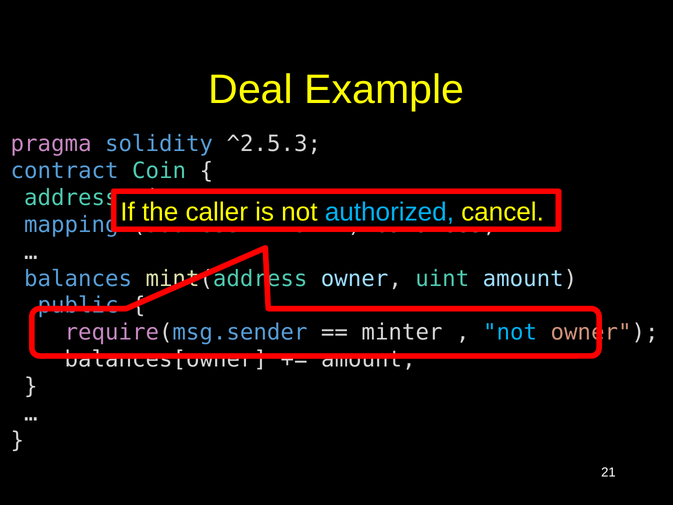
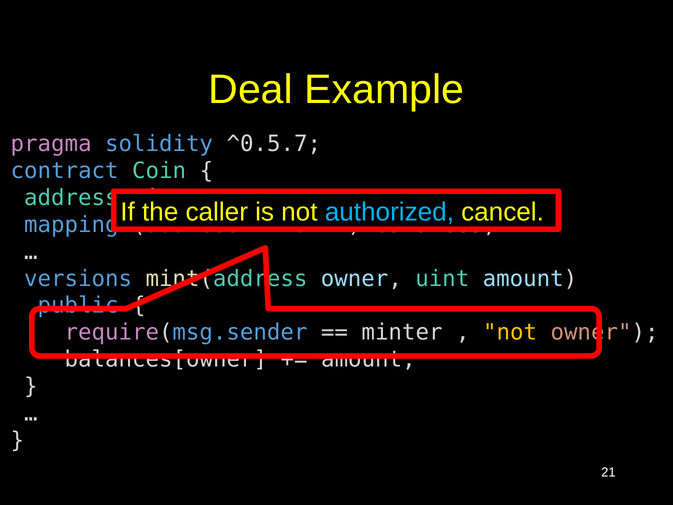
^2.5.3: ^2.5.3 -> ^0.5.7
balances at (78, 278): balances -> versions
not at (510, 332) colour: light blue -> yellow
